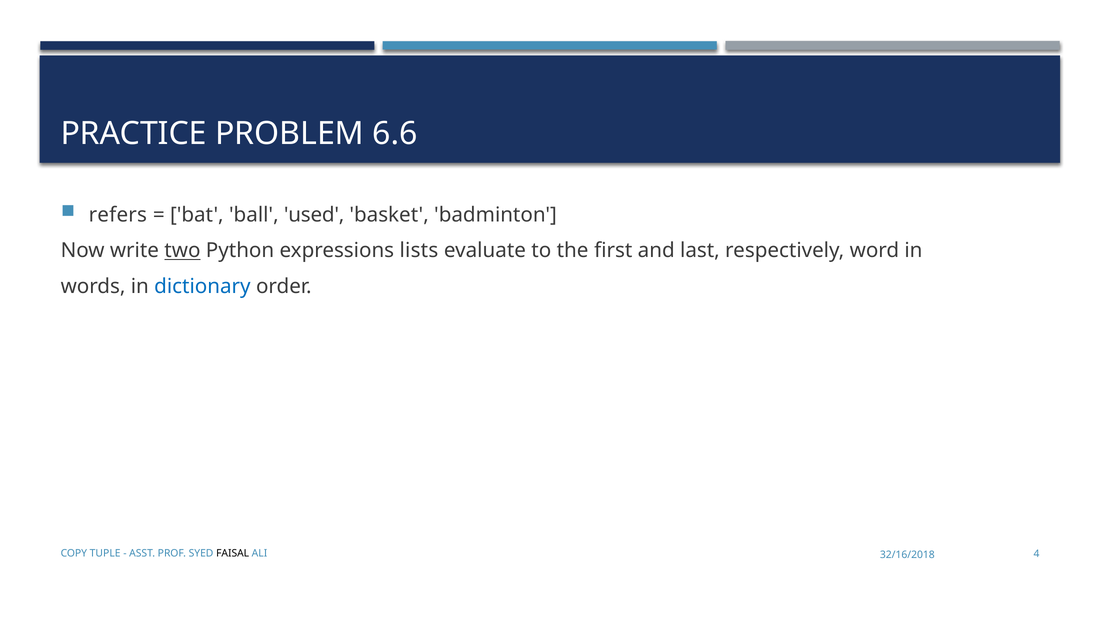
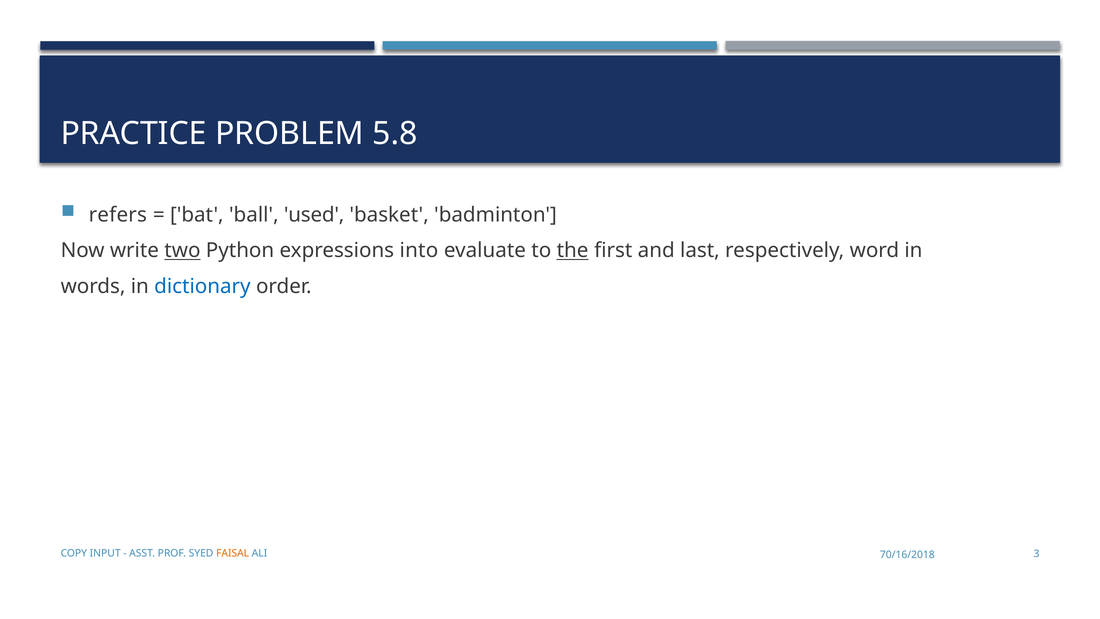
6.6: 6.6 -> 5.8
lists: lists -> into
the underline: none -> present
TUPLE: TUPLE -> INPUT
FAISAL colour: black -> orange
4: 4 -> 3
32/16/2018: 32/16/2018 -> 70/16/2018
